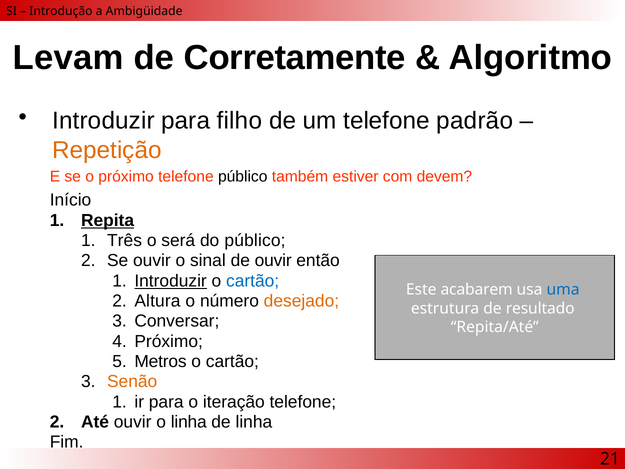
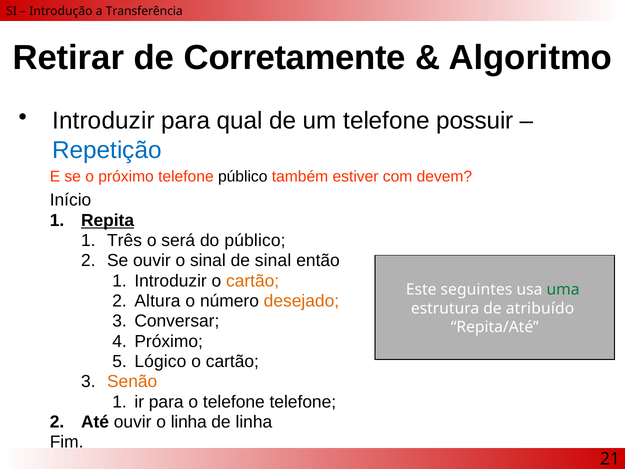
Ambigüidade: Ambigüidade -> Transferência
Levam: Levam -> Retirar
filho: filho -> qual
padrão: padrão -> possuir
Repetição colour: orange -> blue
de ouvir: ouvir -> sinal
Introduzir at (171, 281) underline: present -> none
cartão at (253, 281) colour: blue -> orange
acabarem: acabarem -> seguintes
uma colour: blue -> green
resultado: resultado -> atribuído
Metros: Metros -> Lógico
o iteração: iteração -> telefone
